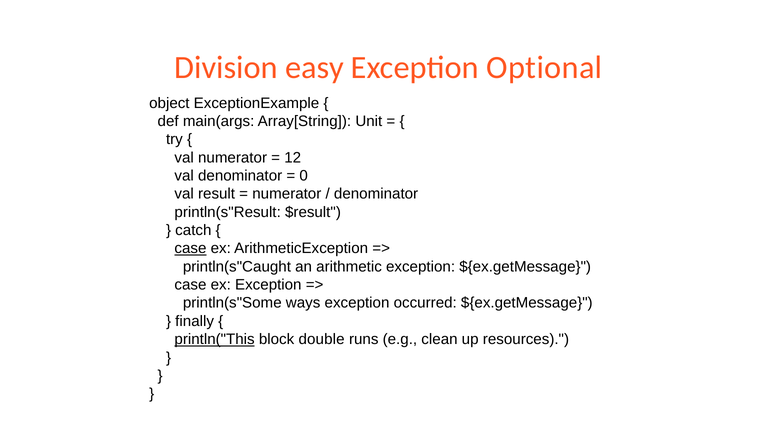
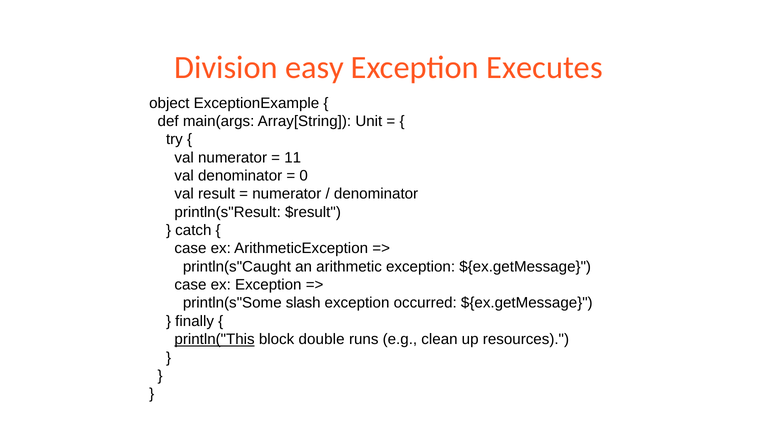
Optional: Optional -> Executes
12: 12 -> 11
case at (190, 248) underline: present -> none
ways: ways -> slash
